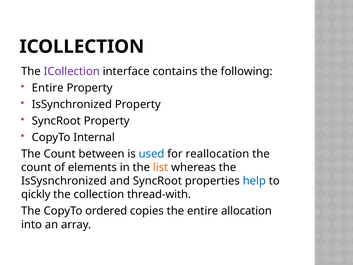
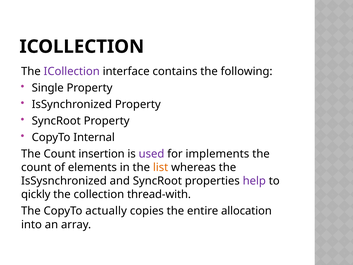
Entire at (48, 88): Entire -> Single
between: between -> insertion
used colour: blue -> purple
reallocation: reallocation -> implements
help colour: blue -> purple
ordered: ordered -> actually
